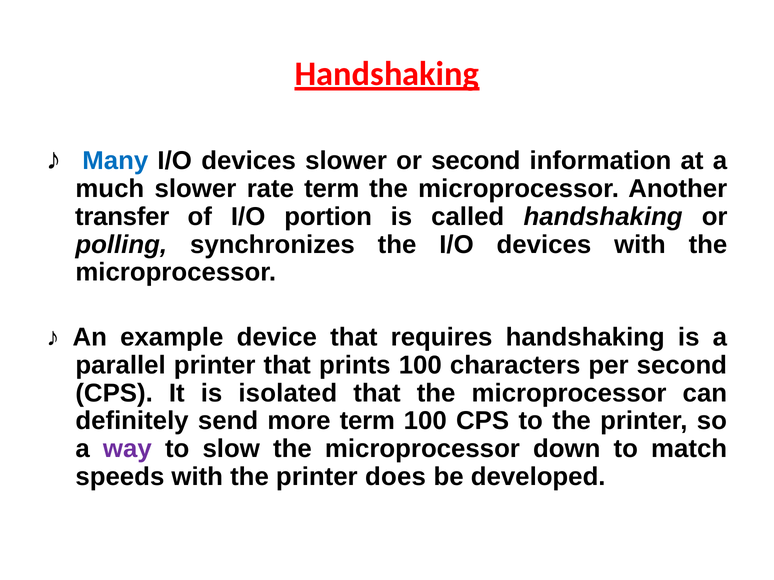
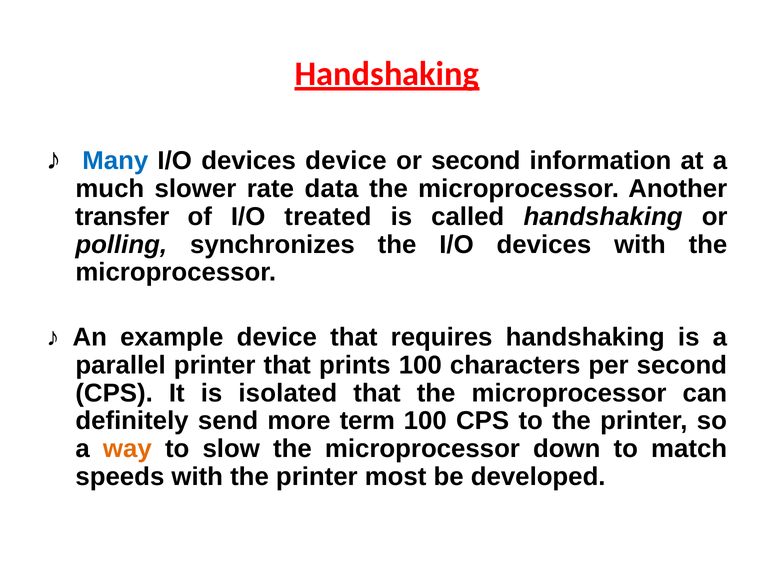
devices slower: slower -> device
rate term: term -> data
portion: portion -> treated
way colour: purple -> orange
does: does -> most
